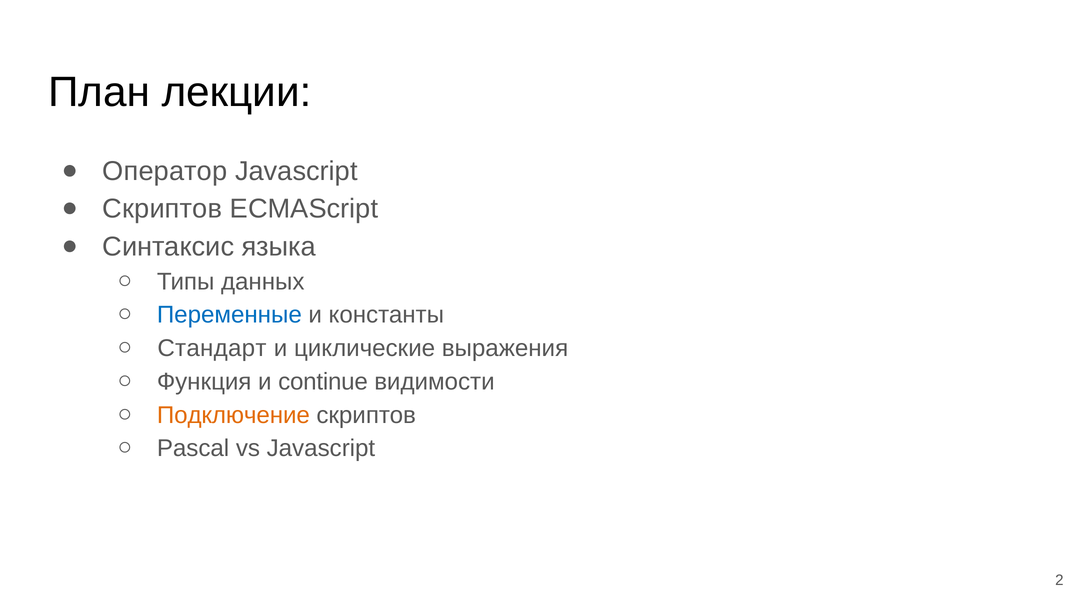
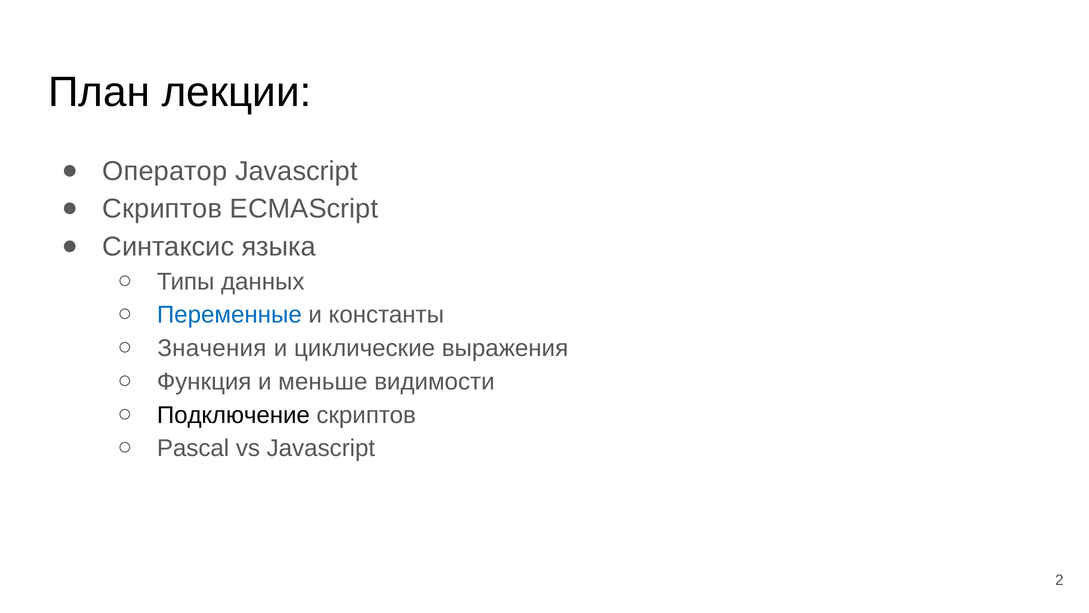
Стандарт: Стандарт -> Значения
continue: continue -> меньше
Подключение colour: orange -> black
